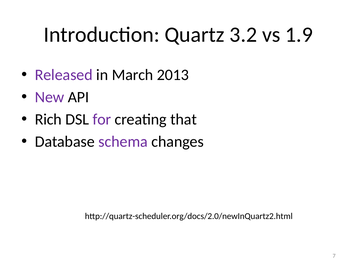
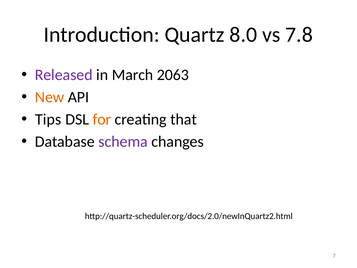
3.2: 3.2 -> 8.0
1.9: 1.9 -> 7.8
2013: 2013 -> 2063
New colour: purple -> orange
Rich: Rich -> Tips
for colour: purple -> orange
